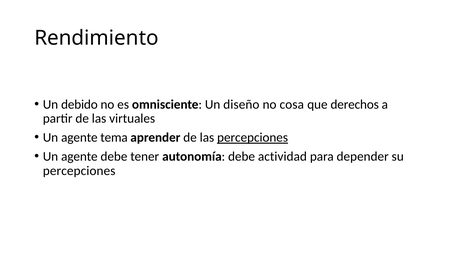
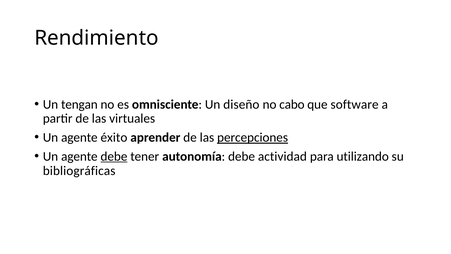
debido: debido -> tengan
cosa: cosa -> cabo
derechos: derechos -> software
tema: tema -> éxito
debe at (114, 156) underline: none -> present
depender: depender -> utilizando
percepciones at (79, 170): percepciones -> bibliográficas
